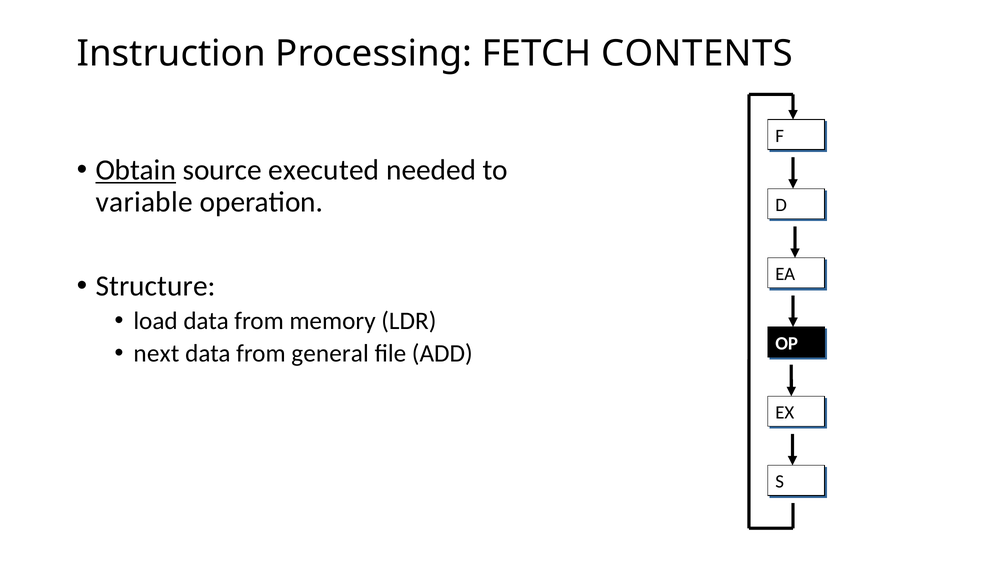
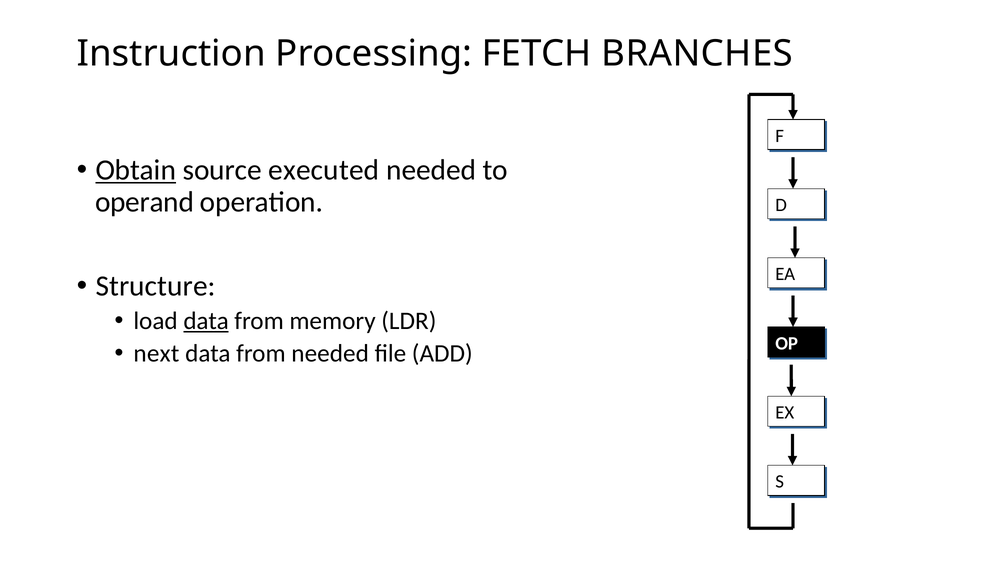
CONTENTS: CONTENTS -> BRANCHES
variable: variable -> operand
data at (206, 321) underline: none -> present
from general: general -> needed
